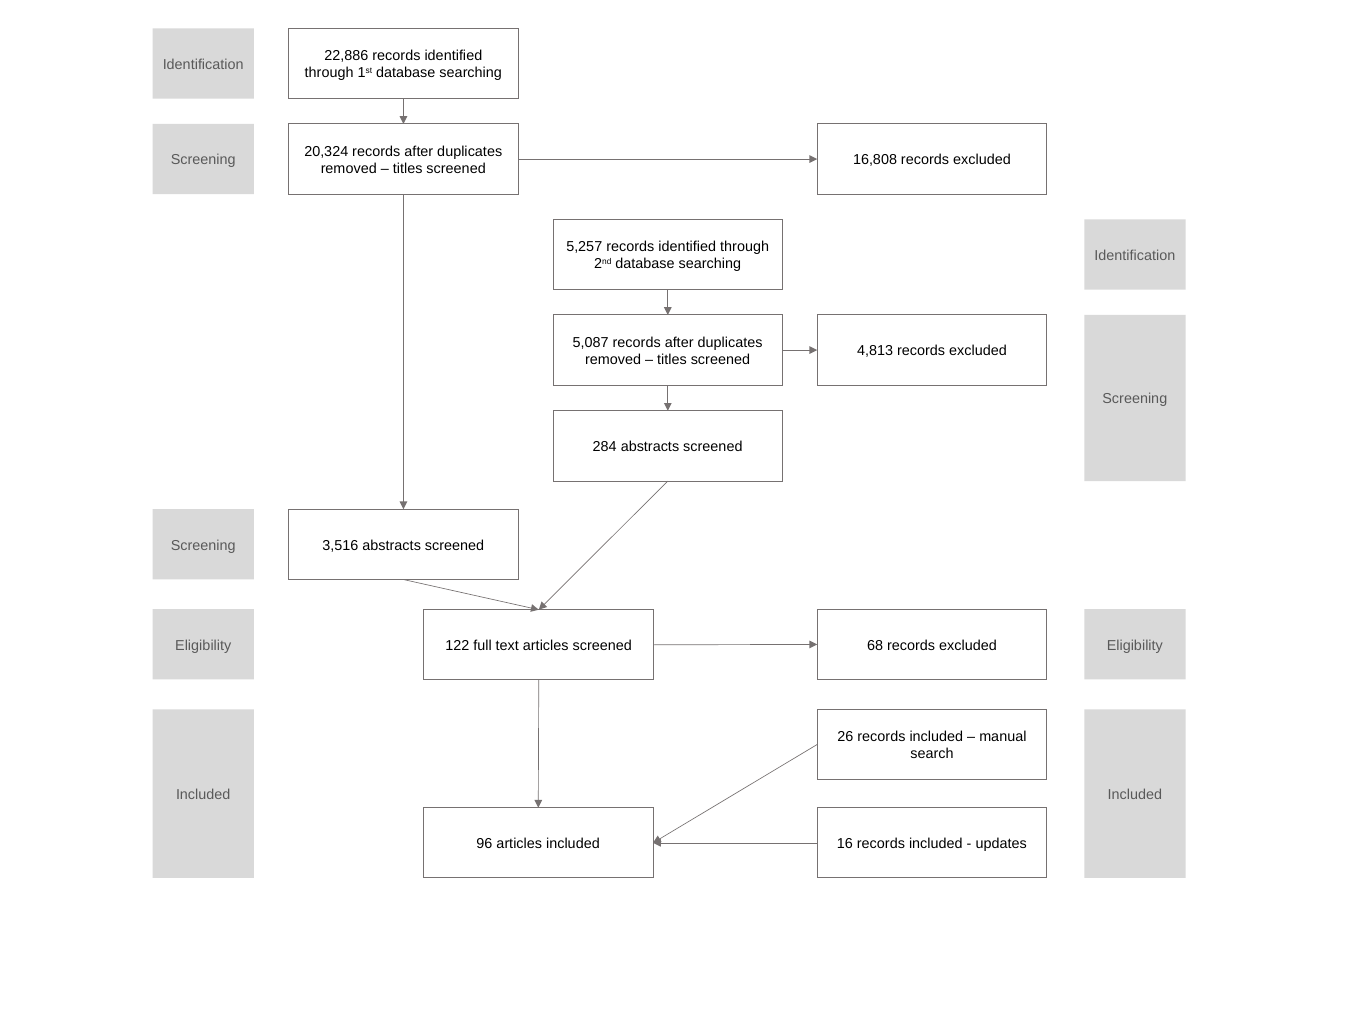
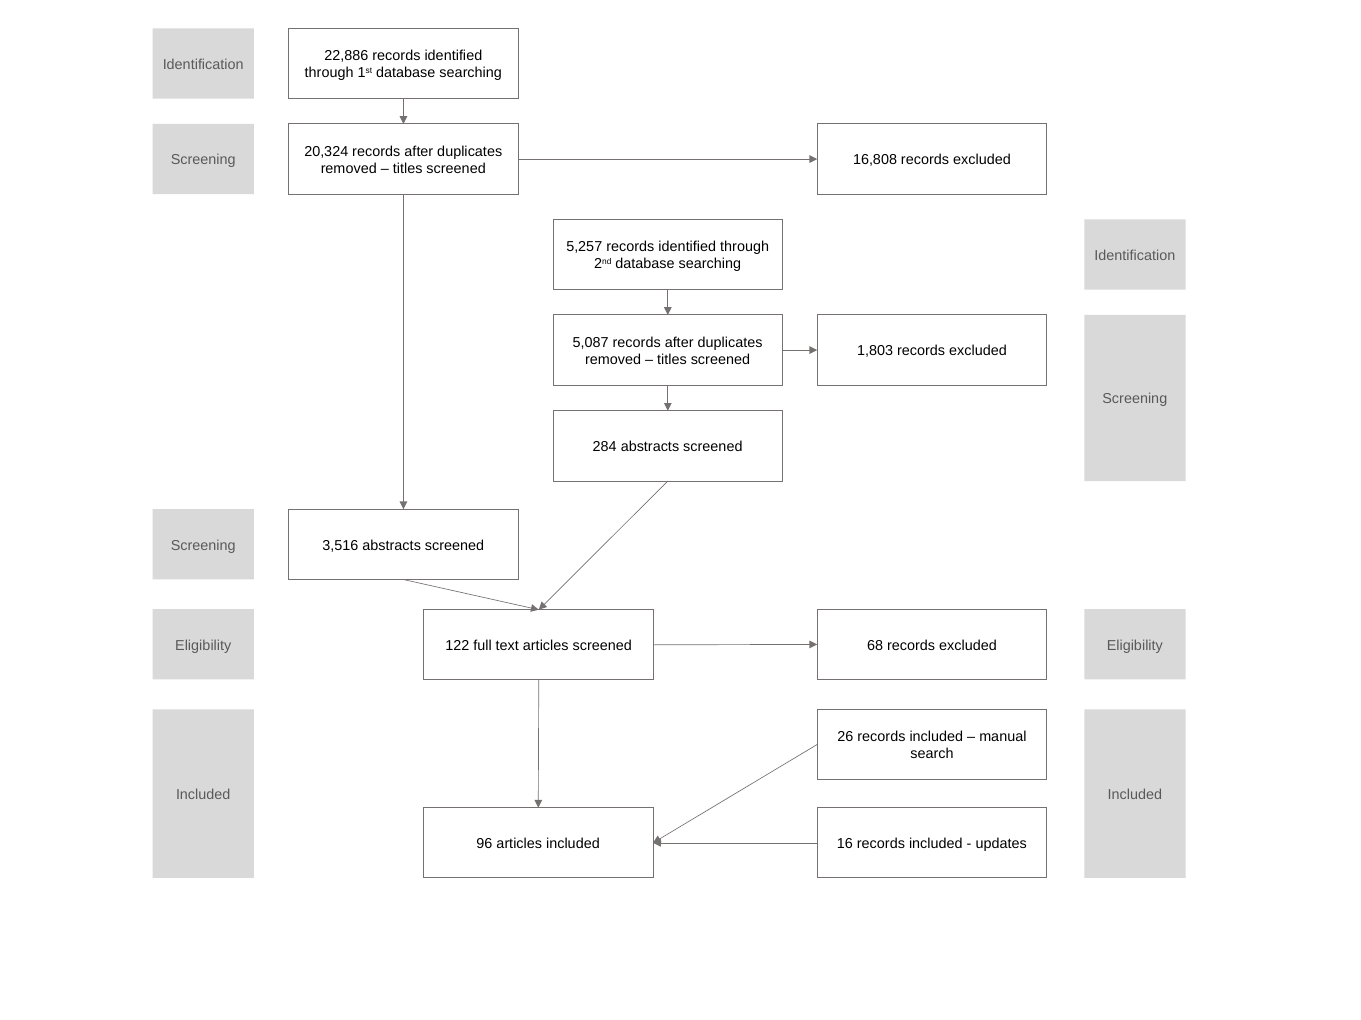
4,813: 4,813 -> 1,803
